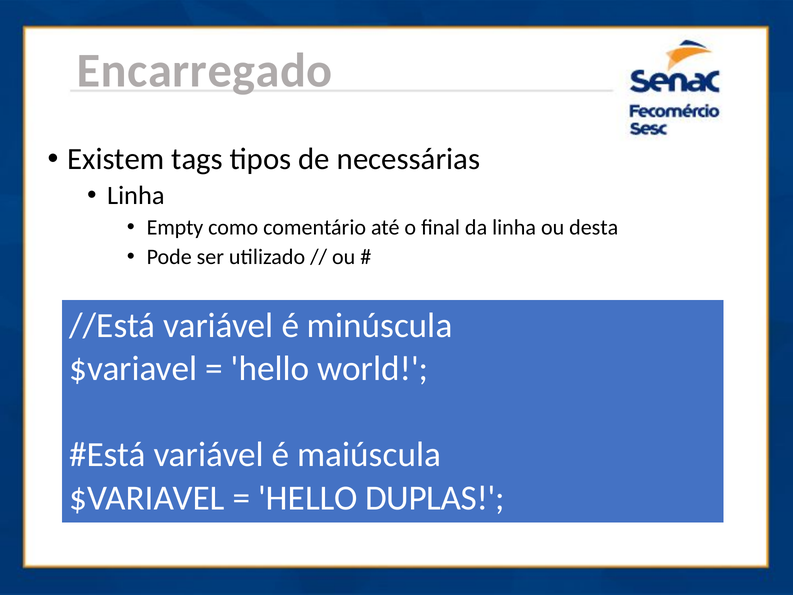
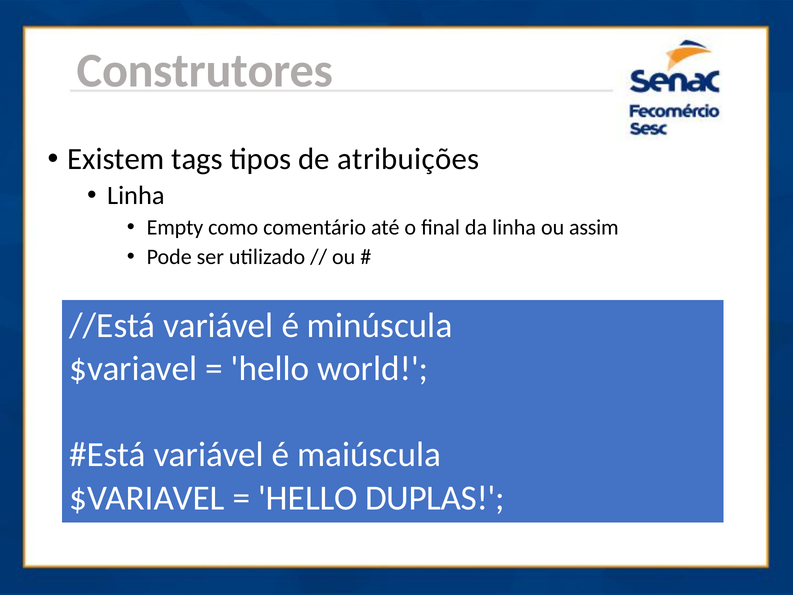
Encarregado: Encarregado -> Construtores
necessárias: necessárias -> atribuições
desta: desta -> assim
